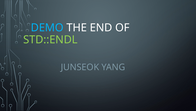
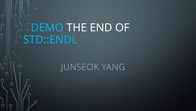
STD::ENDL colour: light green -> light blue
